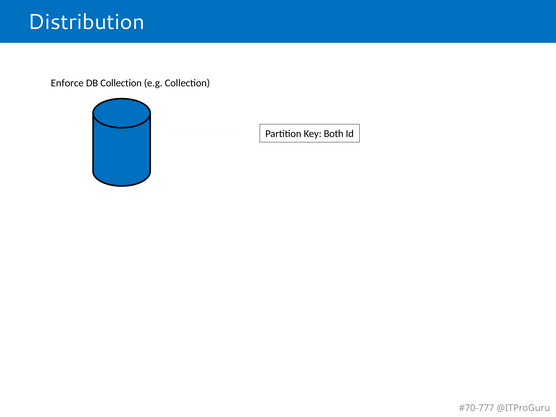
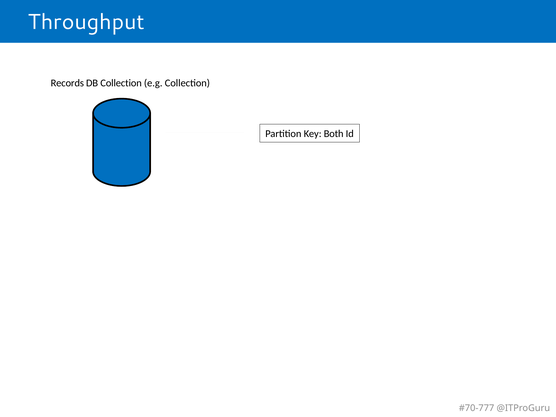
Distribution: Distribution -> Throughput
Enforce: Enforce -> Records
